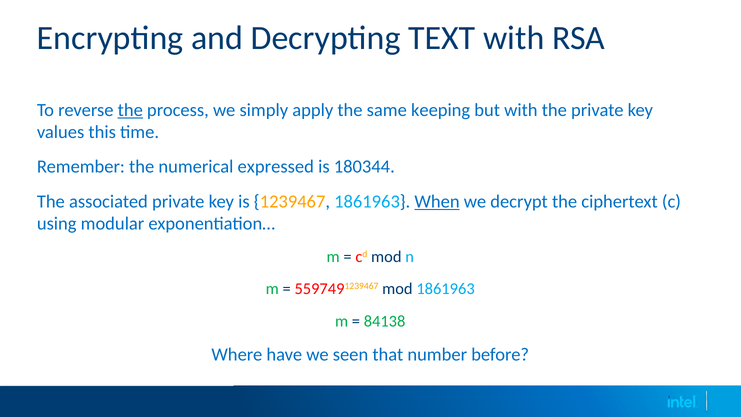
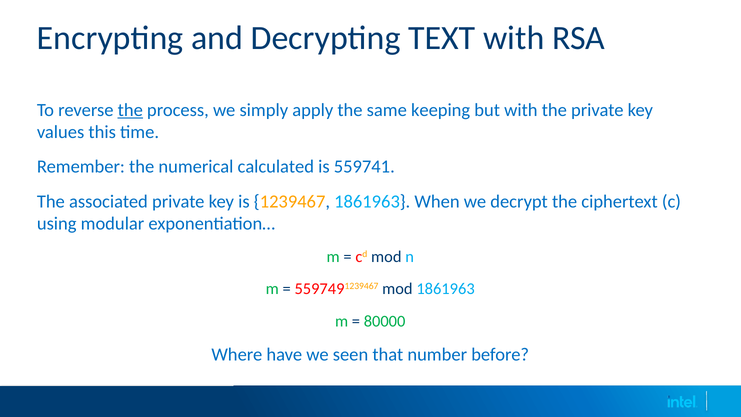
expressed: expressed -> calculated
180344: 180344 -> 559741
When underline: present -> none
84138: 84138 -> 80000
